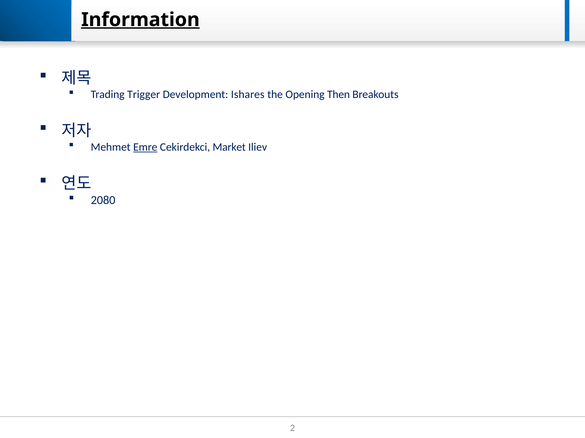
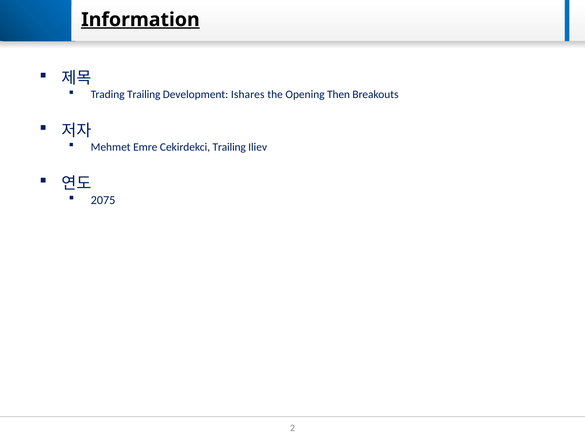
Trading Trigger: Trigger -> Trailing
Emre underline: present -> none
Cekirdekci Market: Market -> Trailing
2080: 2080 -> 2075
